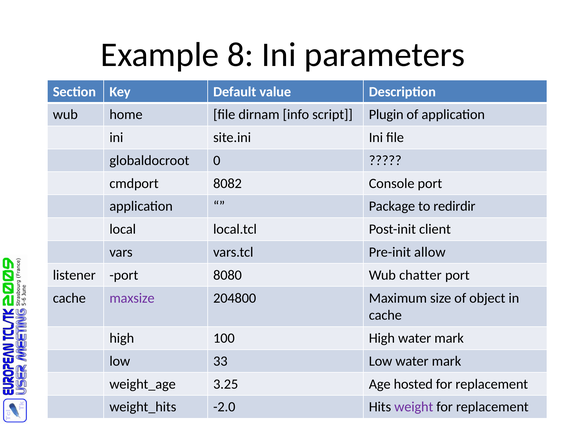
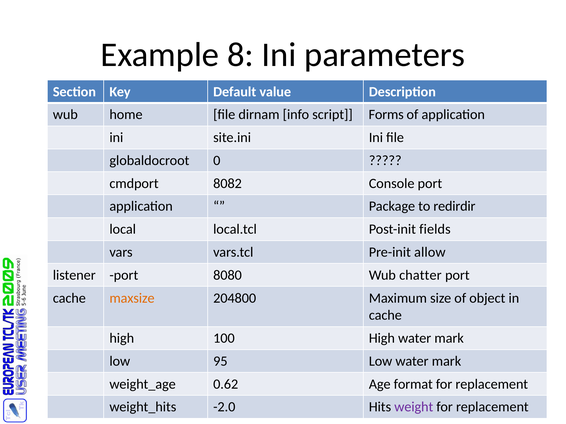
Plugin: Plugin -> Forms
client: client -> fields
maxsize colour: purple -> orange
33: 33 -> 95
3.25: 3.25 -> 0.62
hosted: hosted -> format
